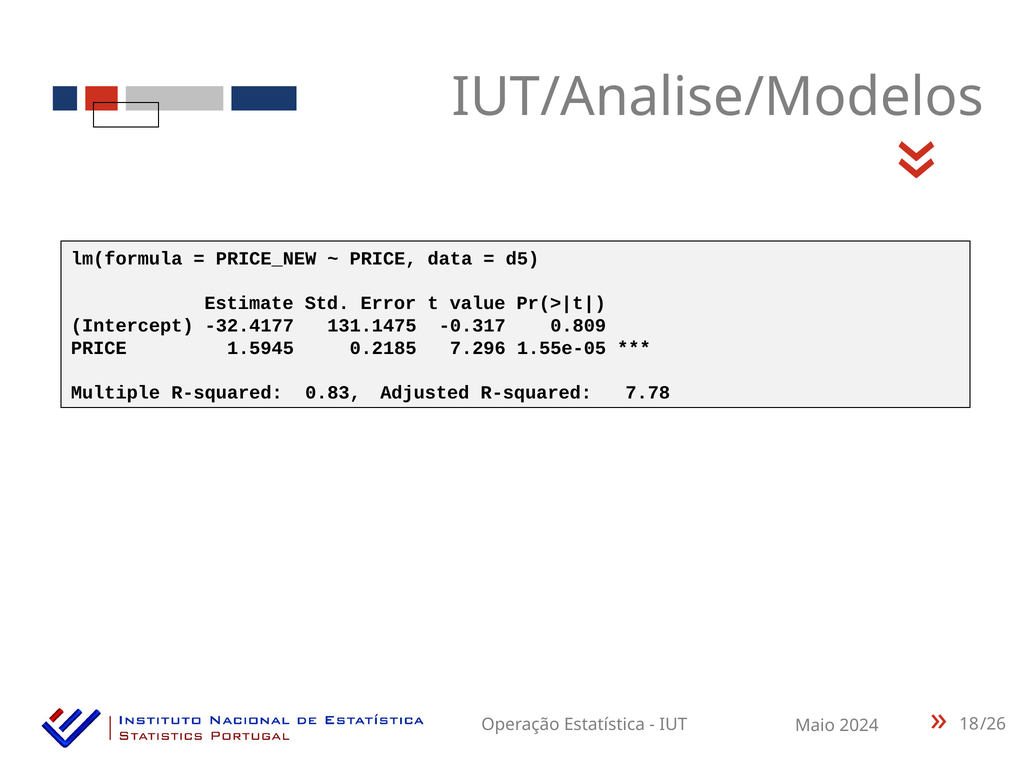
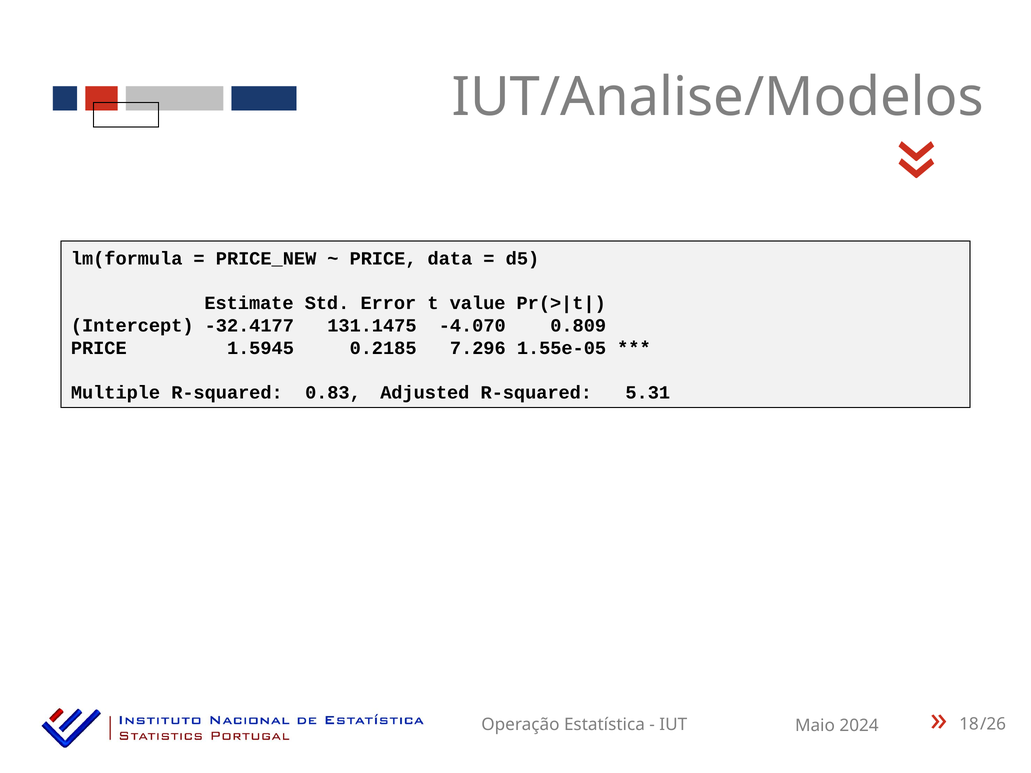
-0.317: -0.317 -> -4.070
7.78: 7.78 -> 5.31
